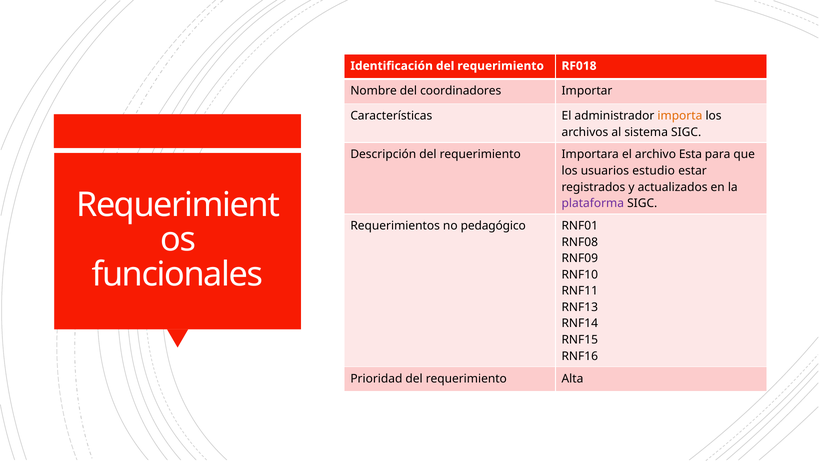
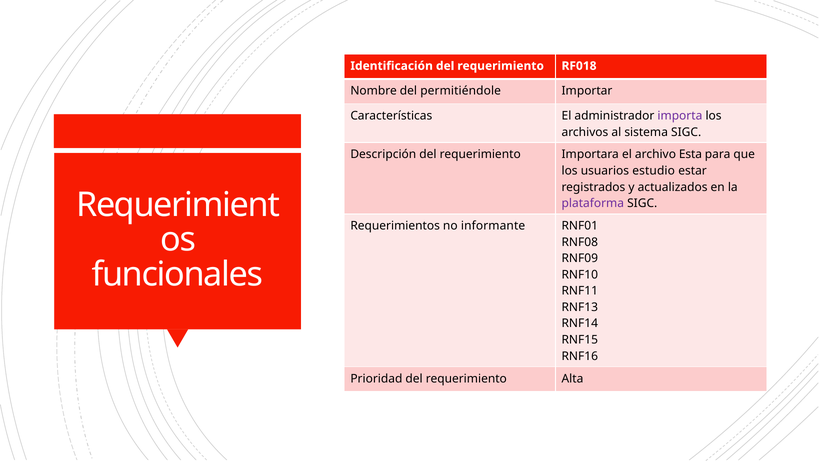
coordinadores: coordinadores -> permitiéndole
importa colour: orange -> purple
pedagógico: pedagógico -> informante
